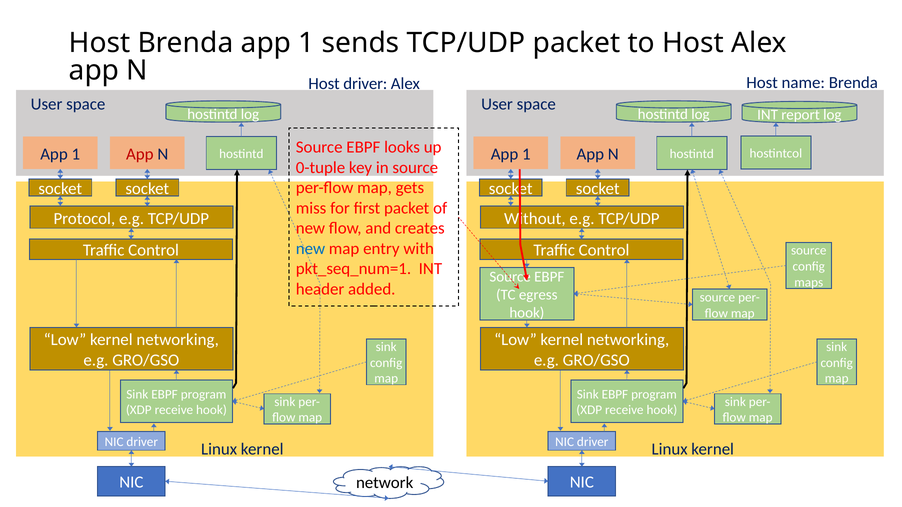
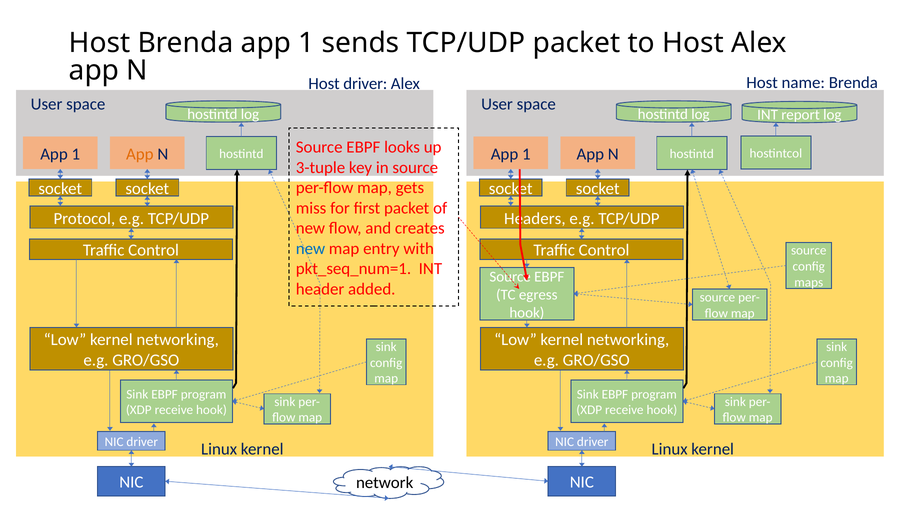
App at (140, 154) colour: red -> orange
0-tuple: 0-tuple -> 3-tuple
Without: Without -> Headers
